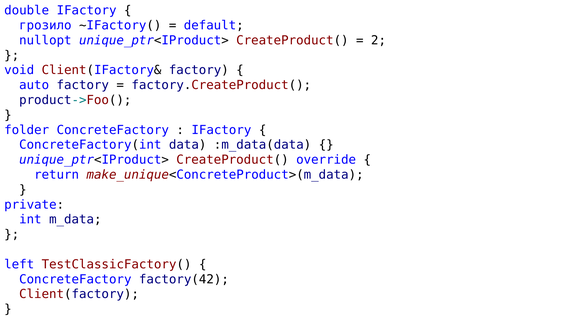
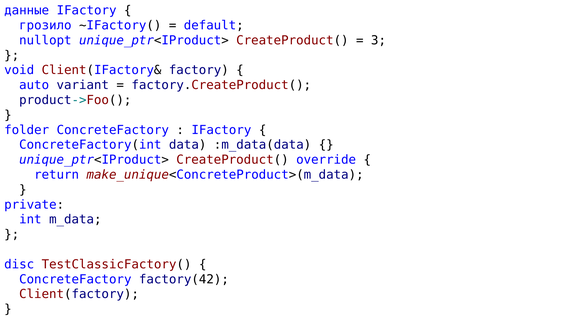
double: double -> данные
2: 2 -> 3
auto factory: factory -> variant
left: left -> disc
